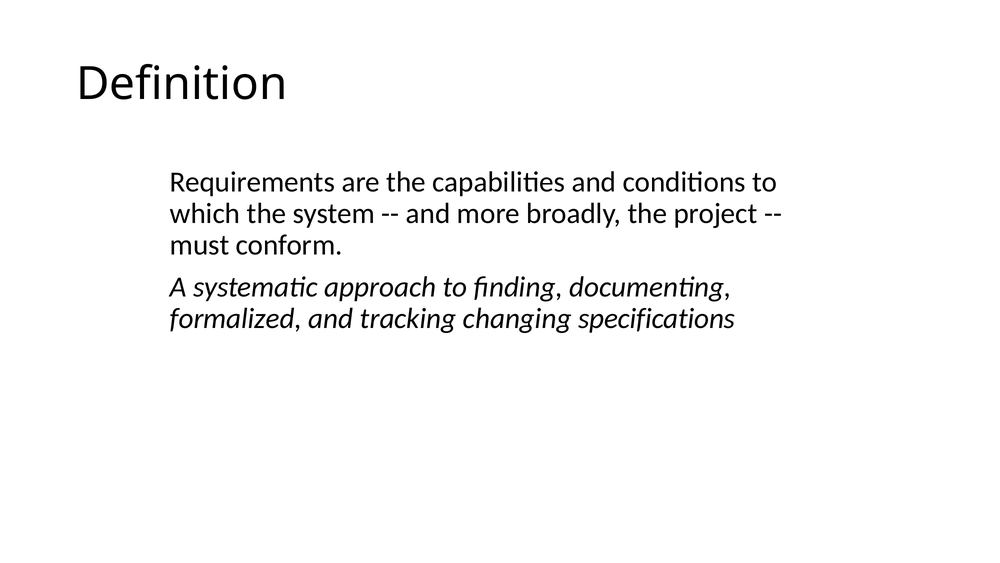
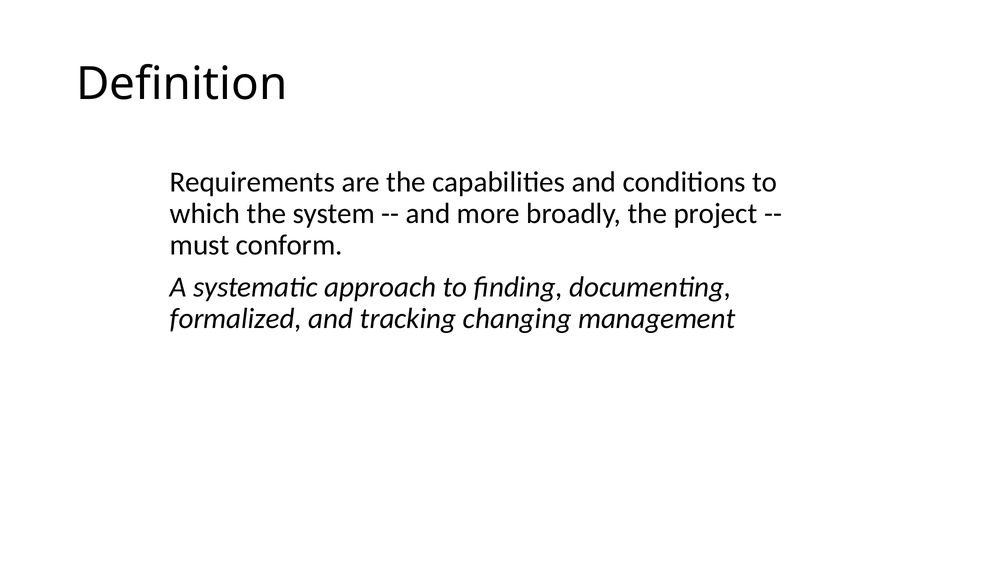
specifications: specifications -> management
